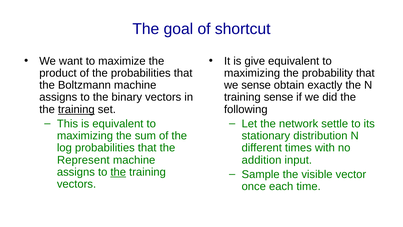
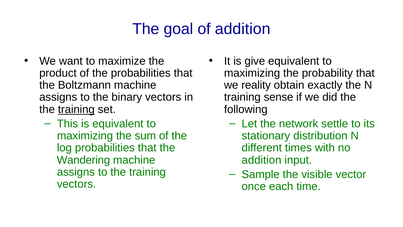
of shortcut: shortcut -> addition
we sense: sense -> reality
Represent: Represent -> Wandering
the at (118, 172) underline: present -> none
